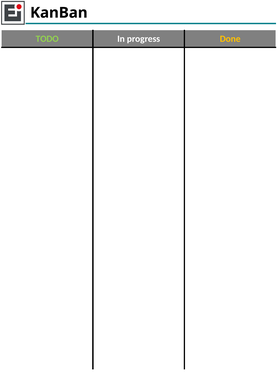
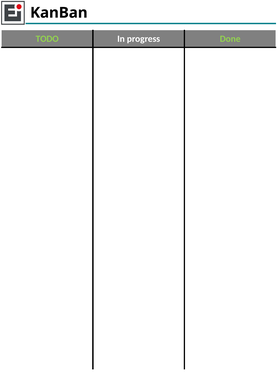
Done colour: yellow -> light green
